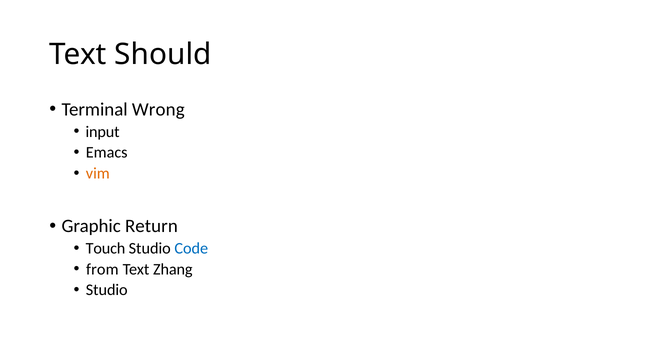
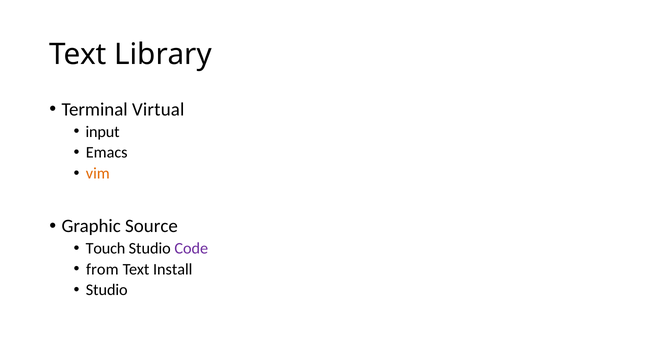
Should: Should -> Library
Wrong: Wrong -> Virtual
Return: Return -> Source
Code colour: blue -> purple
Zhang: Zhang -> Install
